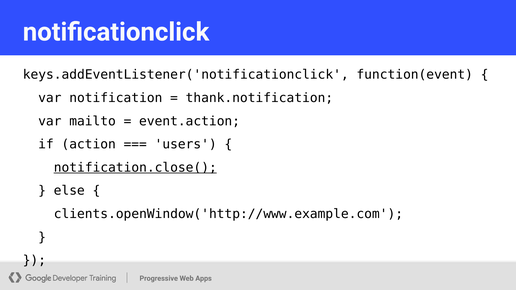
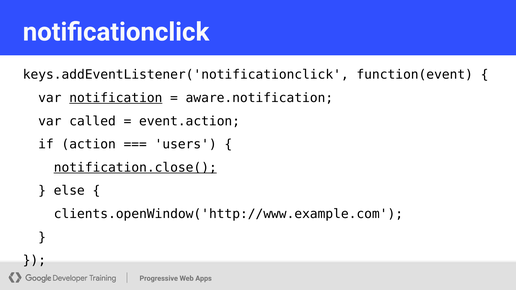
notification underline: none -> present
thank.notification: thank.notification -> aware.notification
mailto: mailto -> called
